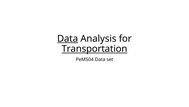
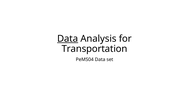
Transportation underline: present -> none
